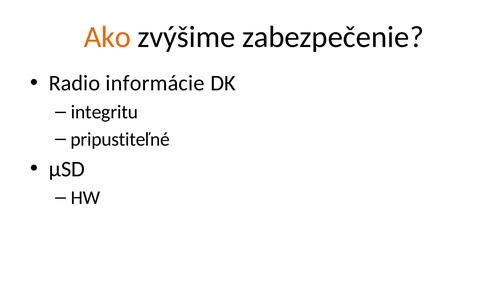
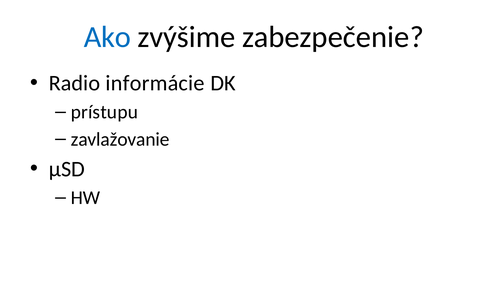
Ako colour: orange -> blue
integritu: integritu -> prístupu
pripustiteľné: pripustiteľné -> zavlažovanie
